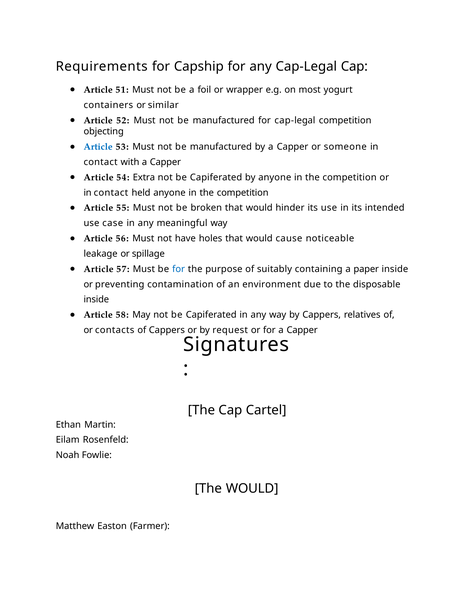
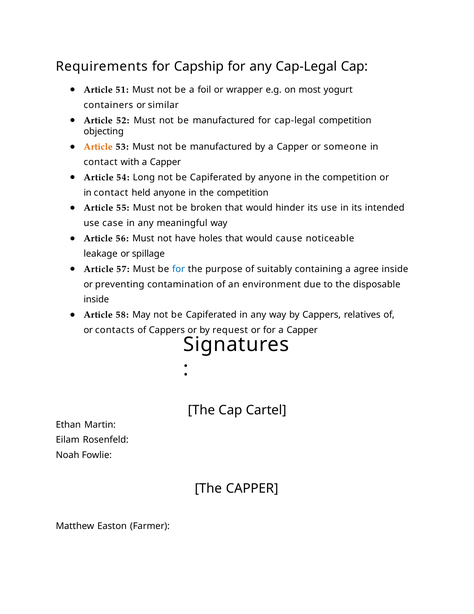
Article at (98, 147) colour: blue -> orange
Extra: Extra -> Long
paper: paper -> agree
The WOULD: WOULD -> CAPPER
